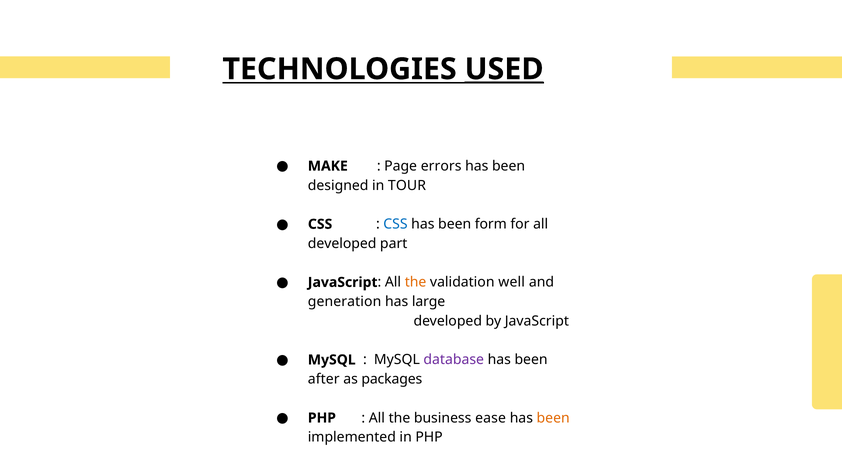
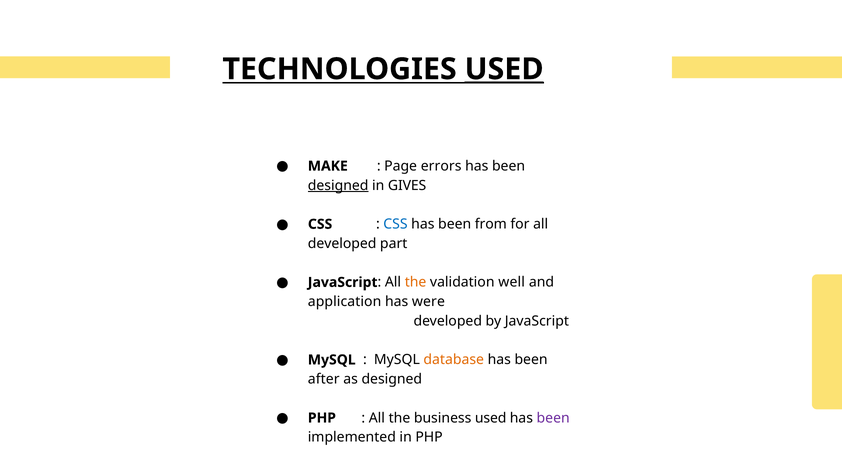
designed at (338, 185) underline: none -> present
TOUR: TOUR -> GIVES
form: form -> from
generation: generation -> application
large: large -> were
database colour: purple -> orange
as packages: packages -> designed
business ease: ease -> used
been at (553, 418) colour: orange -> purple
